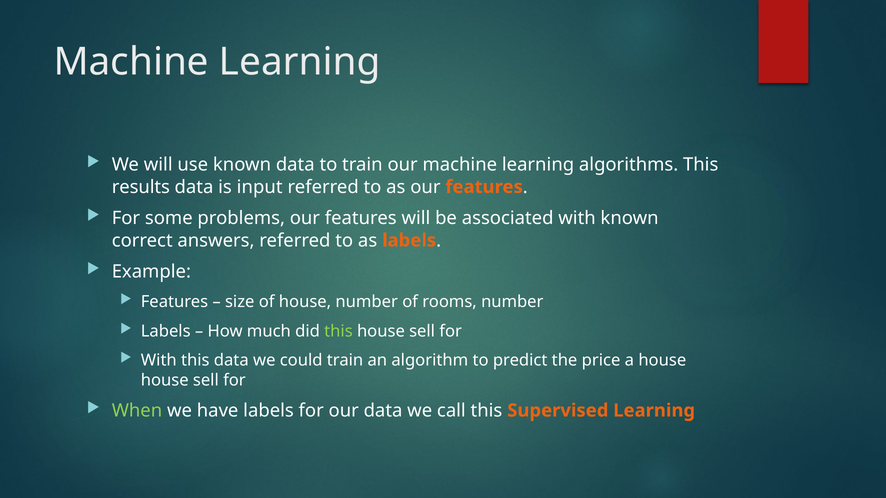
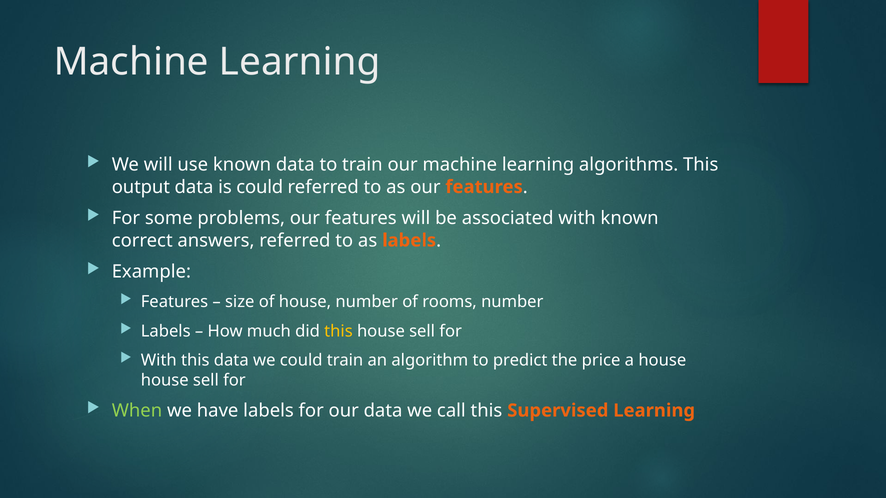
results: results -> output
is input: input -> could
this at (338, 331) colour: light green -> yellow
